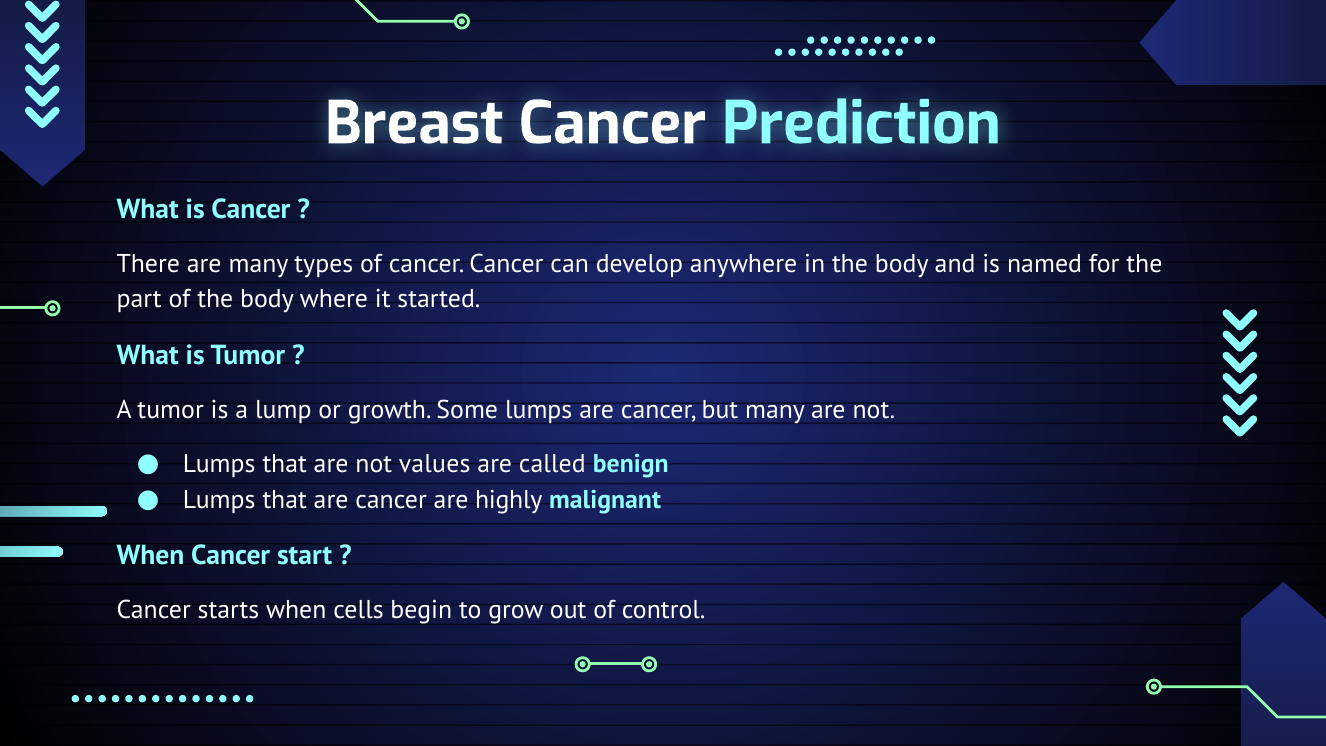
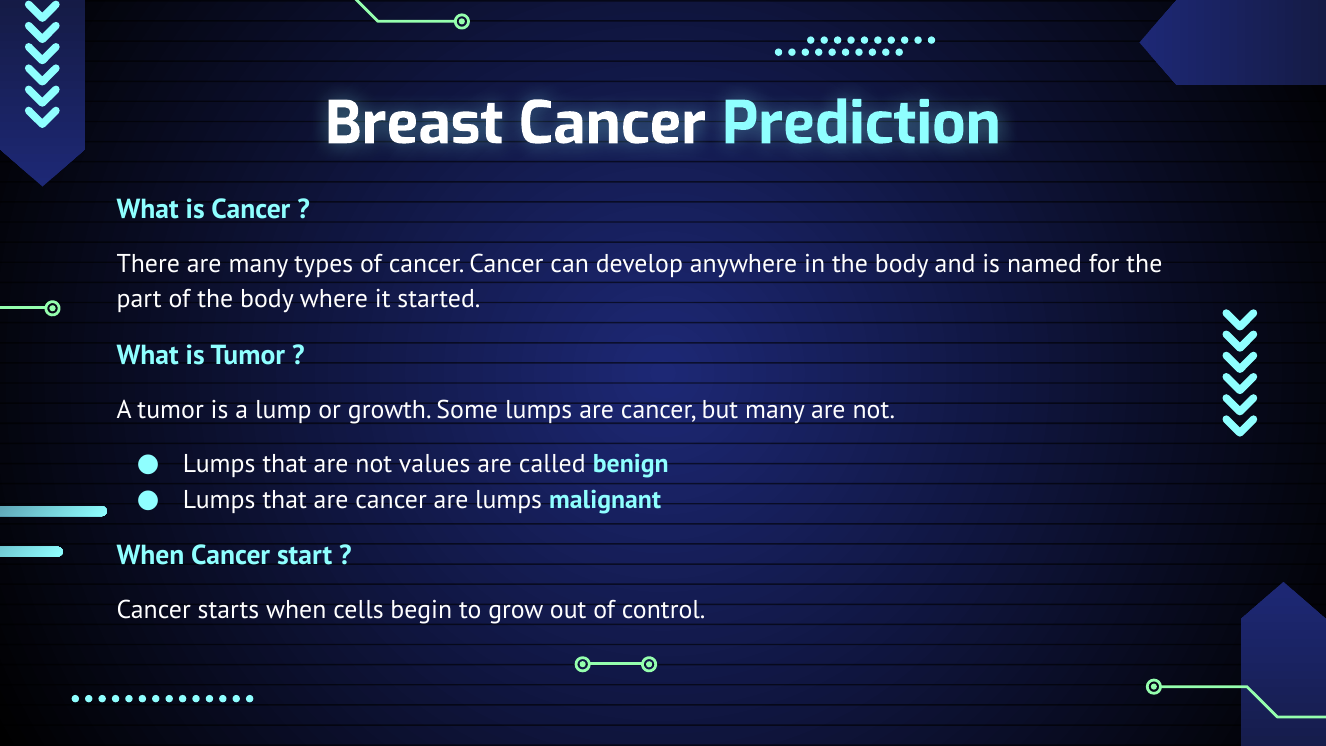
are highly: highly -> lumps
